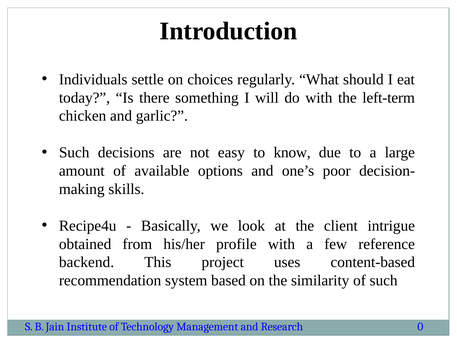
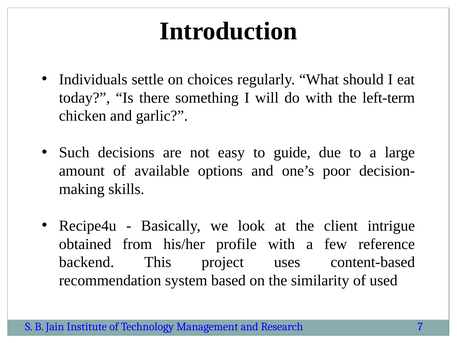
know: know -> guide
of such: such -> used
0: 0 -> 7
